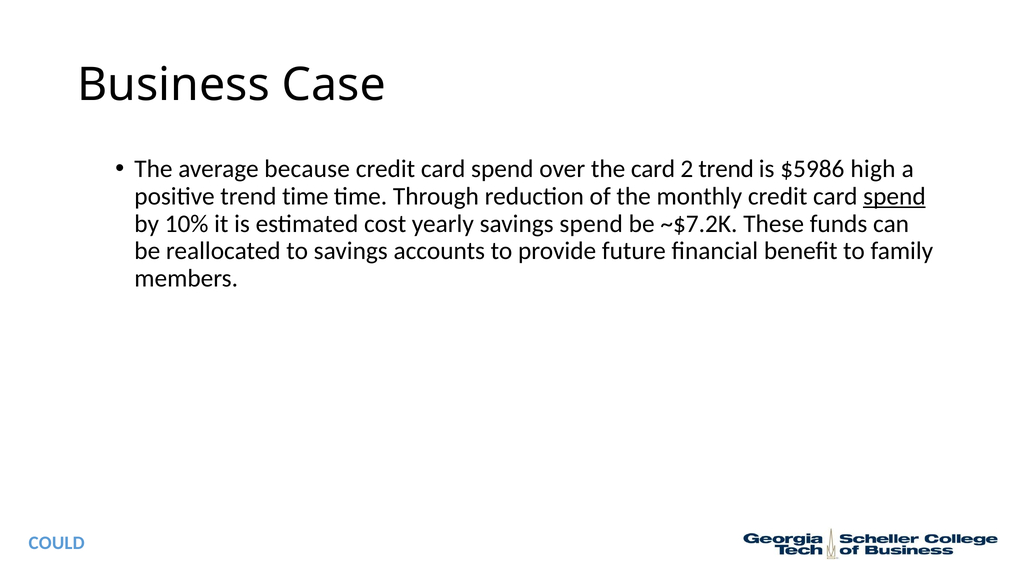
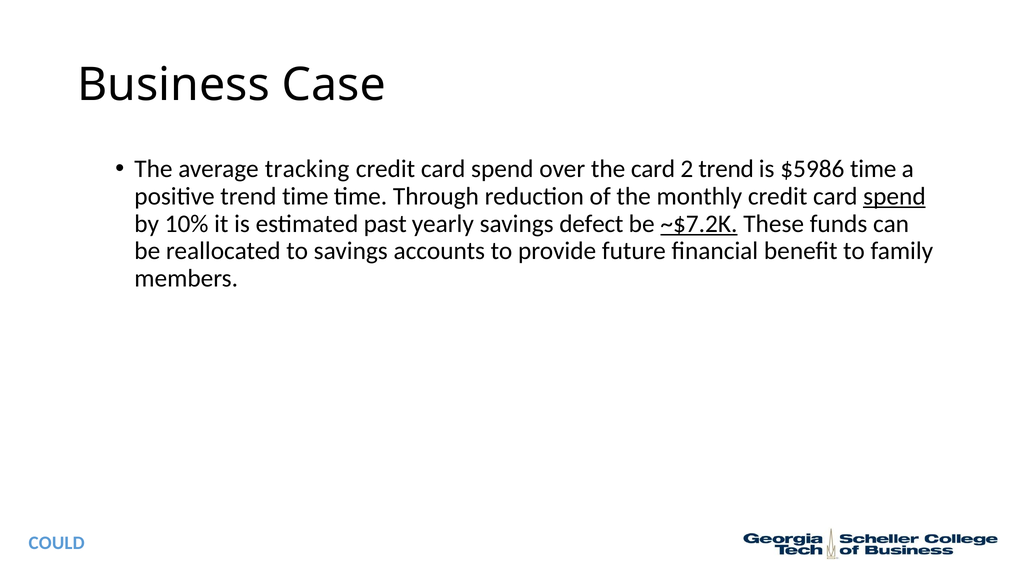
because: because -> tracking
$5986 high: high -> time
cost: cost -> past
savings spend: spend -> defect
~$7.2K underline: none -> present
